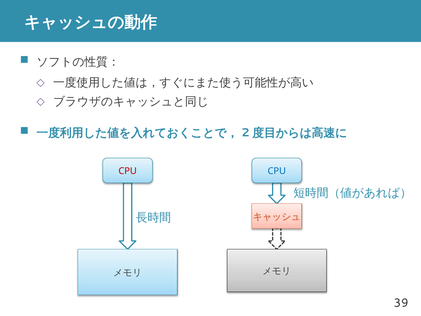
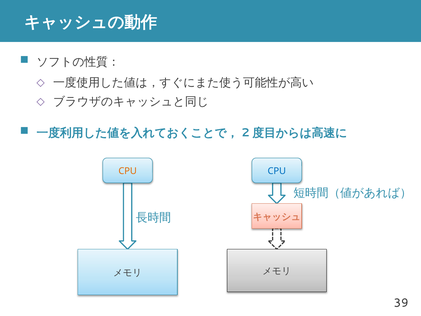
CPU at (128, 171) colour: red -> orange
